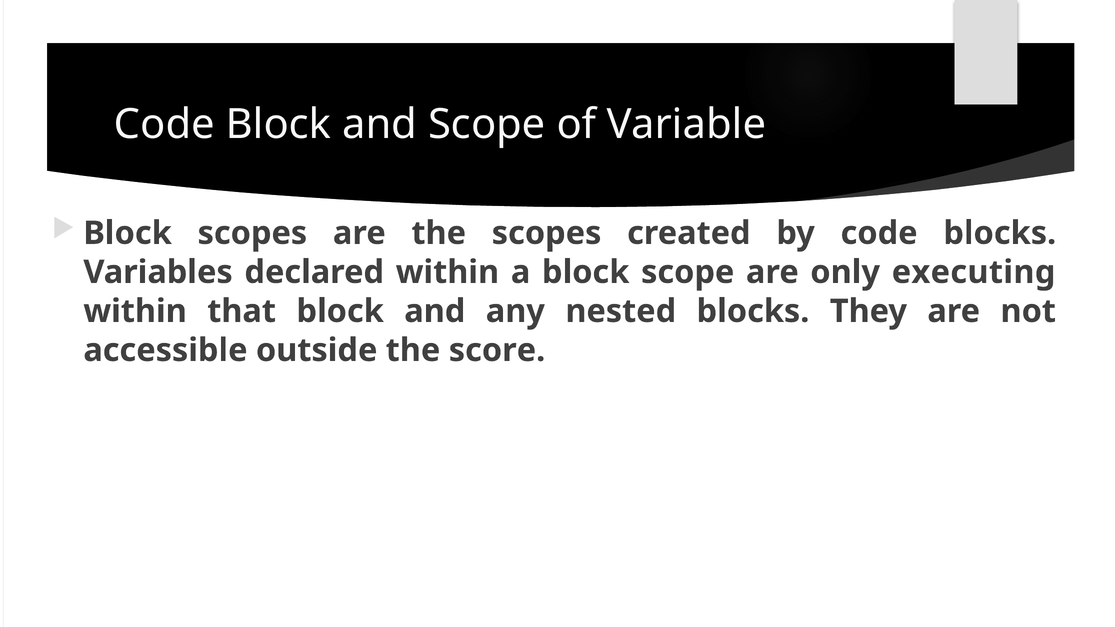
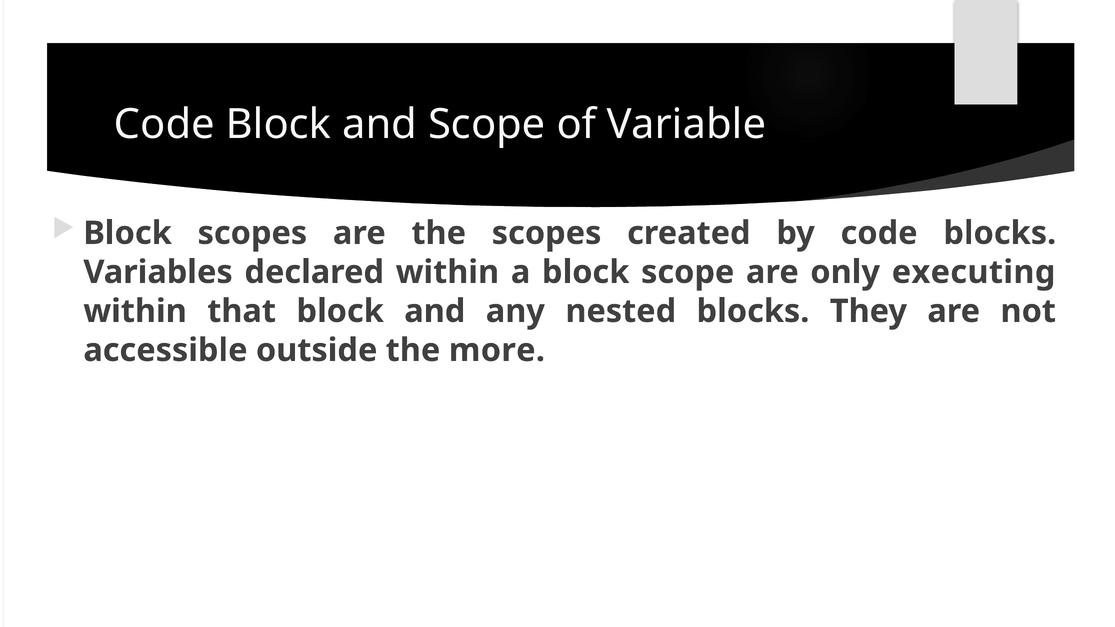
score: score -> more
